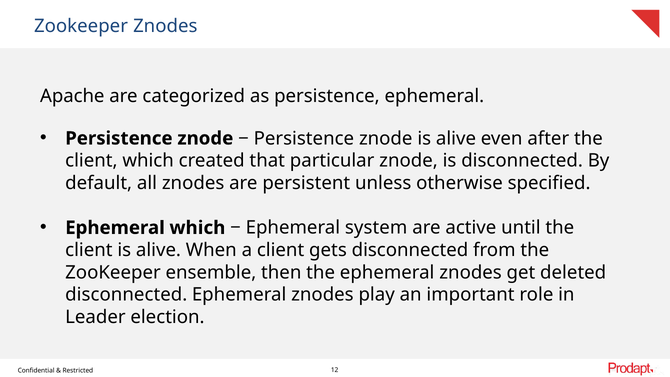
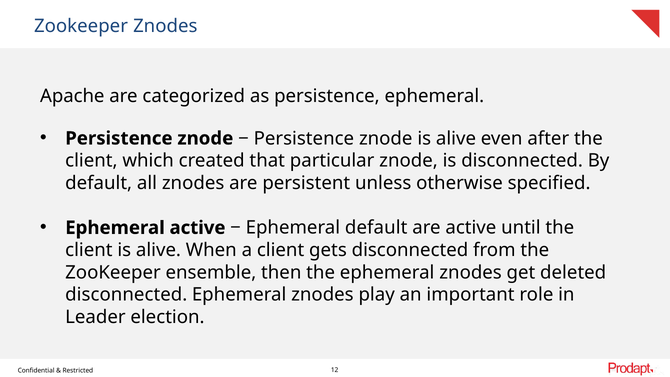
Ephemeral which: which -> active
Ephemeral system: system -> default
